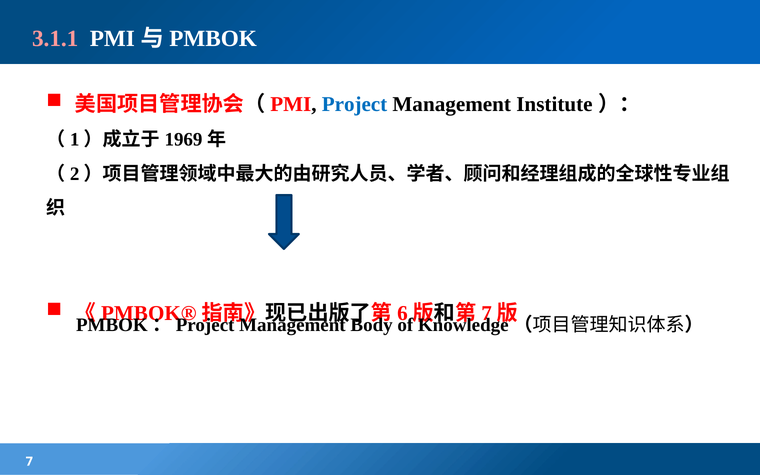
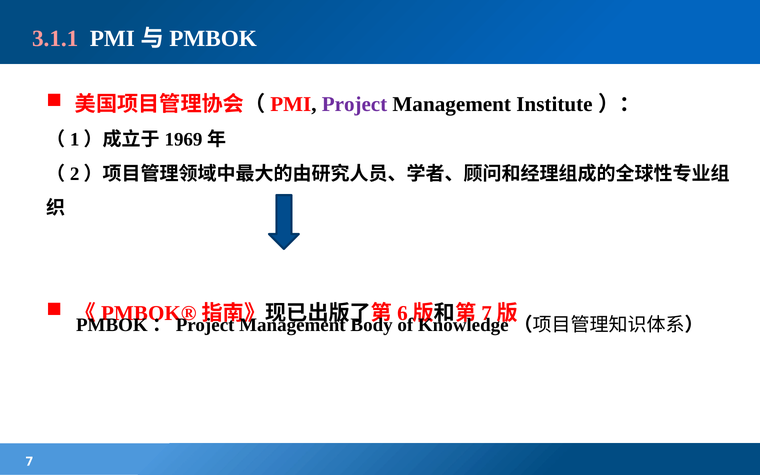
Project colour: blue -> purple
